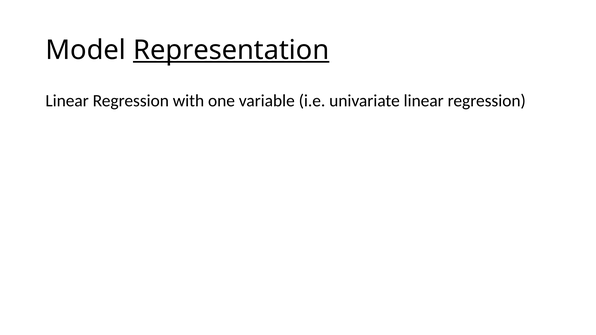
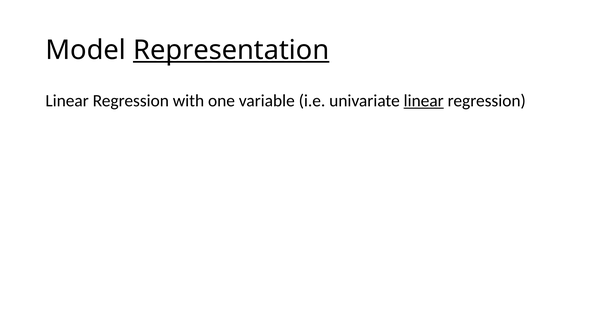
linear at (424, 101) underline: none -> present
